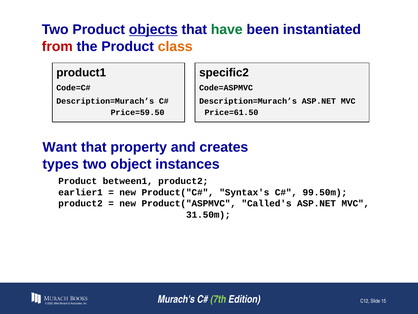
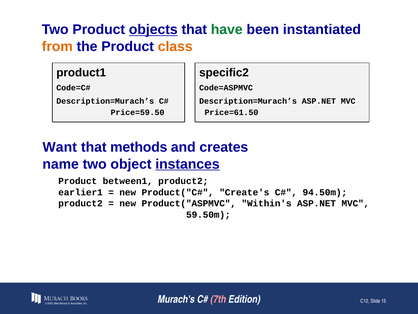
from colour: red -> orange
property: property -> methods
types: types -> name
instances underline: none -> present
Syntax's: Syntax's -> Create's
99.50m: 99.50m -> 94.50m
Called's: Called's -> Within's
31.50m: 31.50m -> 59.50m
7th colour: light green -> pink
